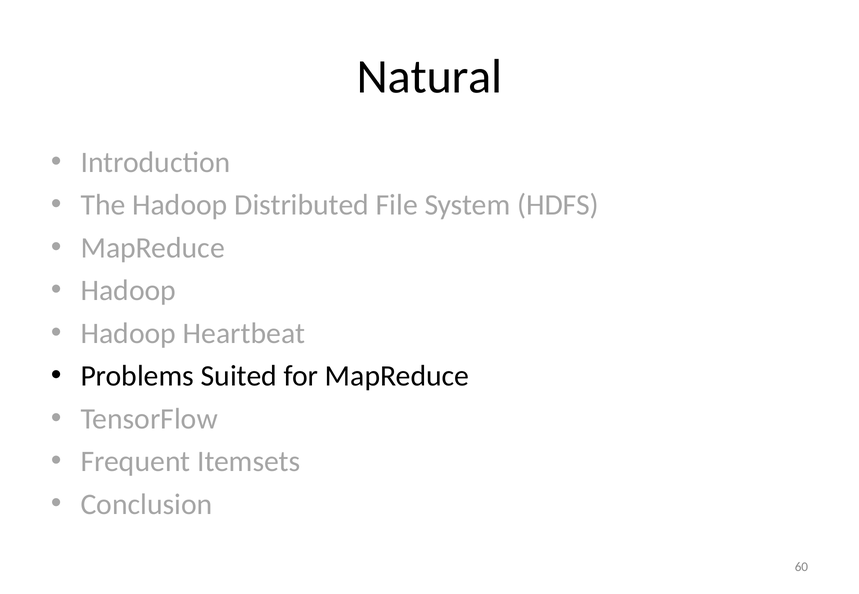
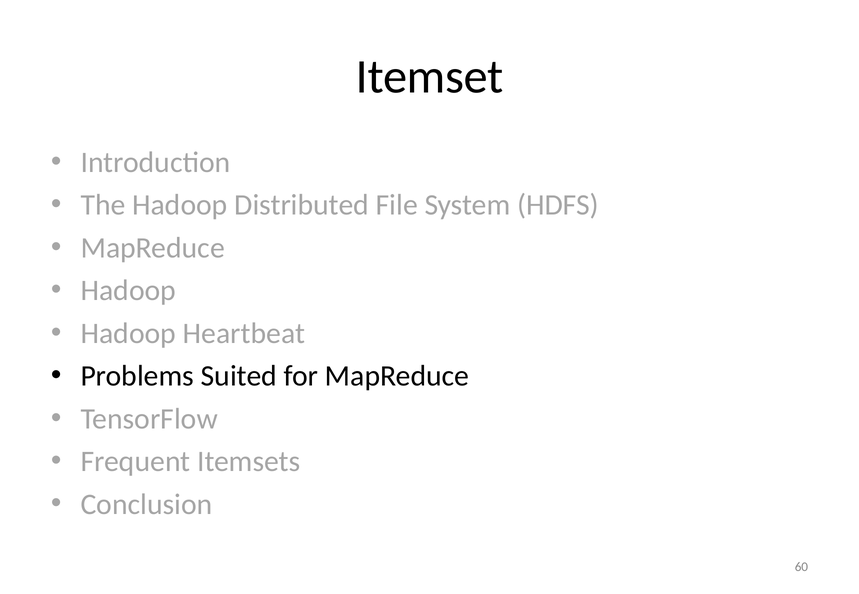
Natural: Natural -> Itemset
